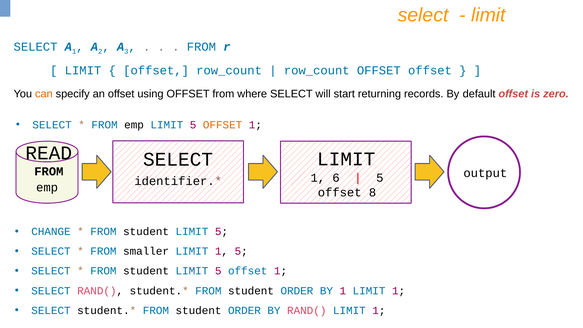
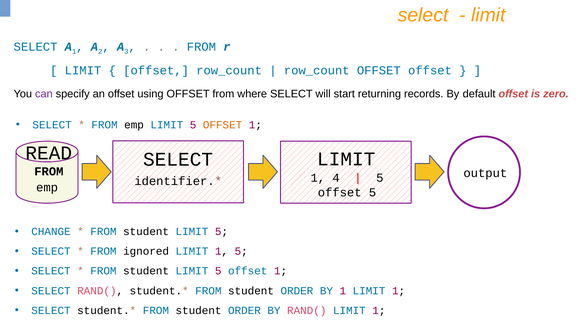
can colour: orange -> purple
6: 6 -> 4
offset 8: 8 -> 5
smaller: smaller -> ignored
